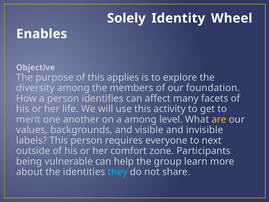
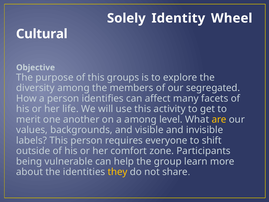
Enables: Enables -> Cultural
applies: applies -> groups
foundation: foundation -> segregated
next: next -> shift
they colour: light blue -> yellow
